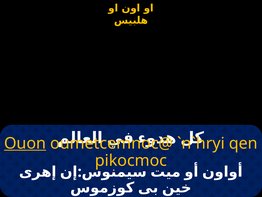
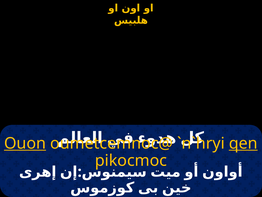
qen underline: none -> present
